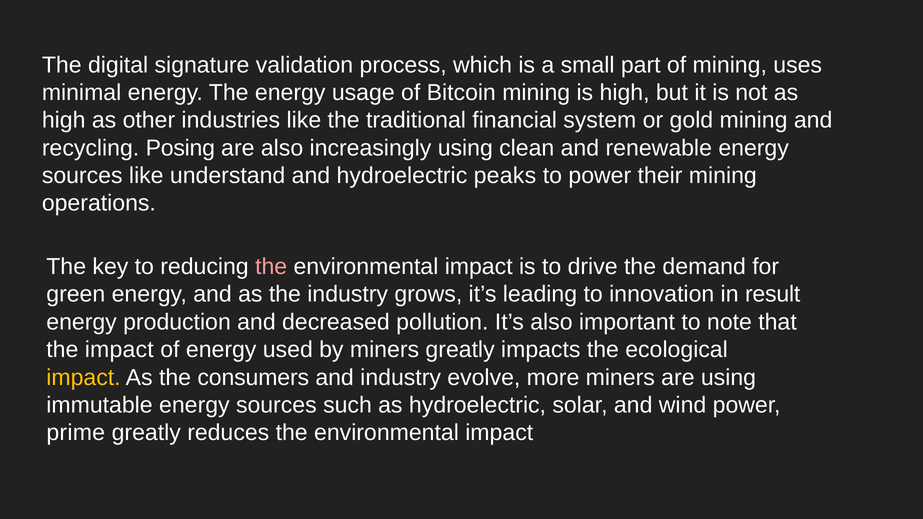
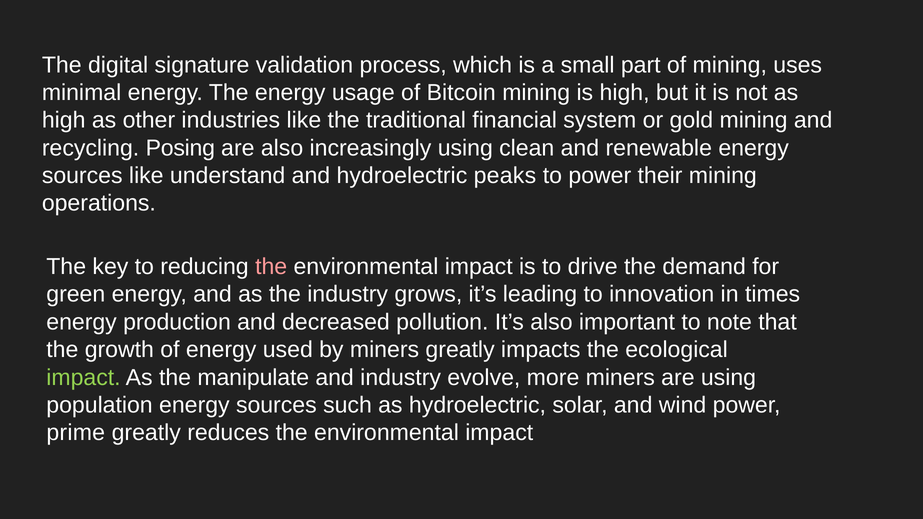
result: result -> times
the impact: impact -> growth
impact at (83, 378) colour: yellow -> light green
consumers: consumers -> manipulate
immutable: immutable -> population
